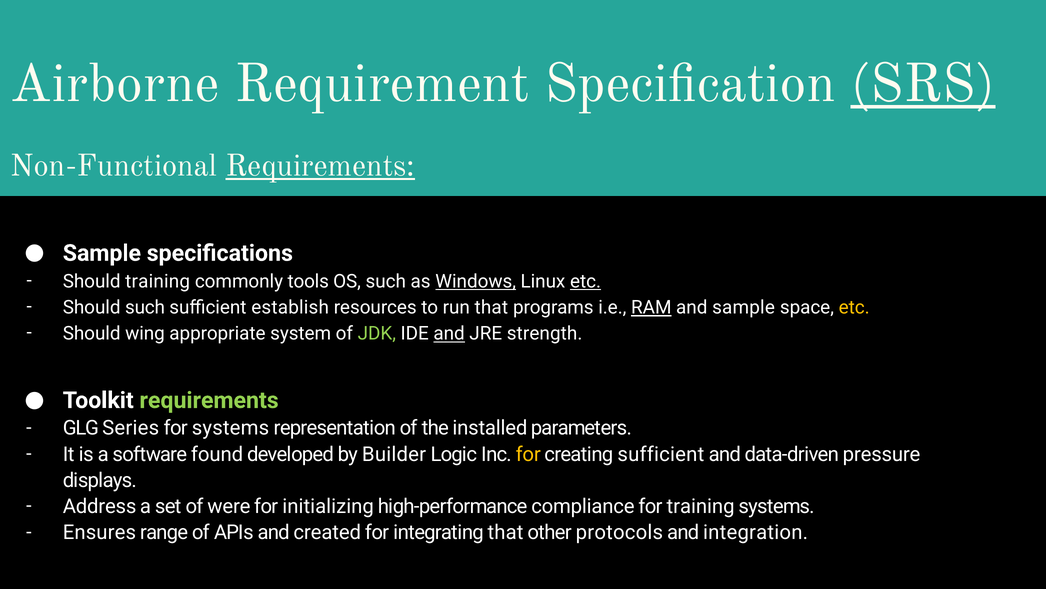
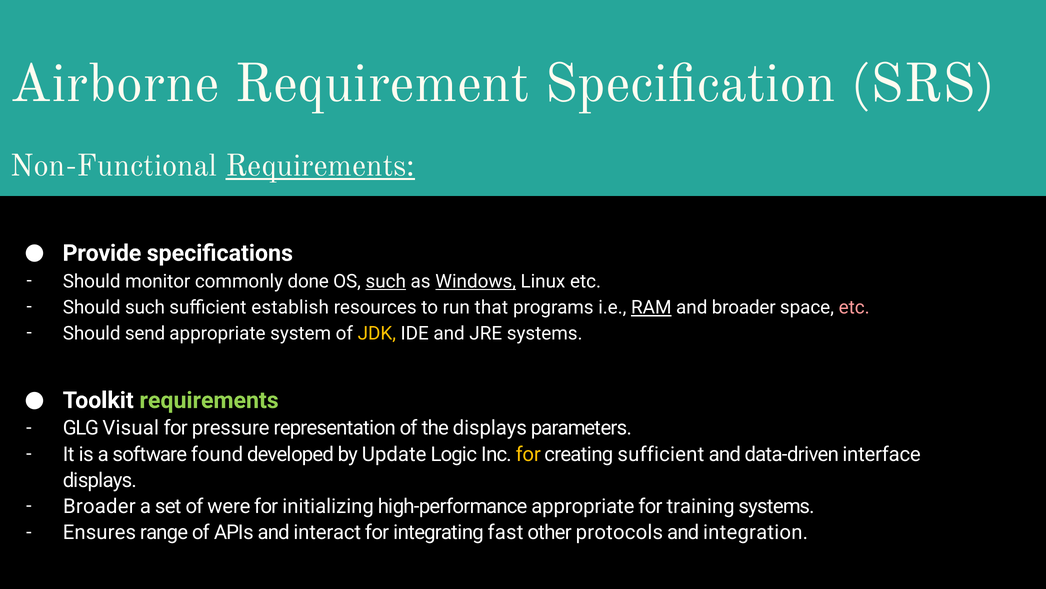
SRS underline: present -> none
Sample at (102, 253): Sample -> Provide
Should training: training -> monitor
tools: tools -> done
such at (386, 281) underline: none -> present
etc at (586, 281) underline: present -> none
and sample: sample -> broader
etc at (854, 307) colour: yellow -> pink
wing: wing -> send
JDK colour: light green -> yellow
and at (449, 333) underline: present -> none
JRE strength: strength -> systems
Series: Series -> Visual
for systems: systems -> pressure
the installed: installed -> displays
Builder: Builder -> Update
pressure: pressure -> interface
Address at (100, 506): Address -> Broader
high-performance compliance: compliance -> appropriate
created: created -> interact
integrating that: that -> fast
